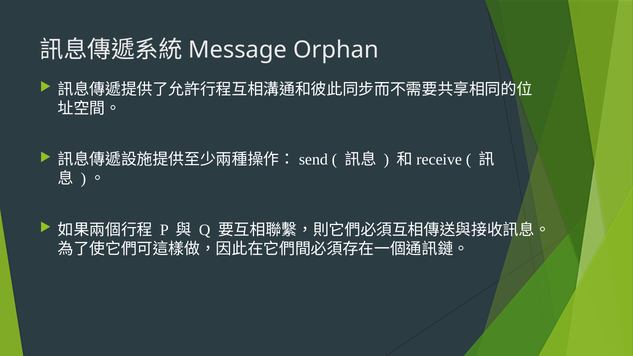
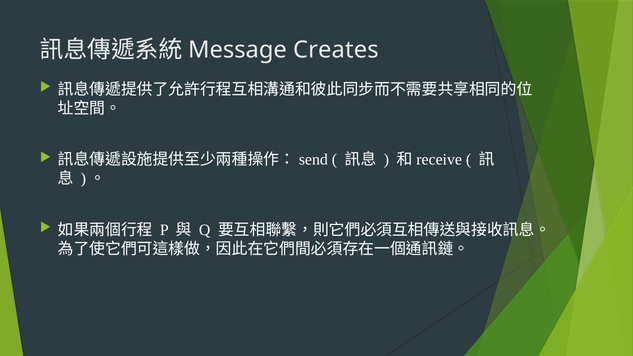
Orphan: Orphan -> Creates
